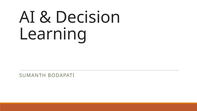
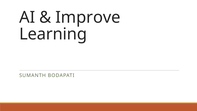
Decision: Decision -> Improve
